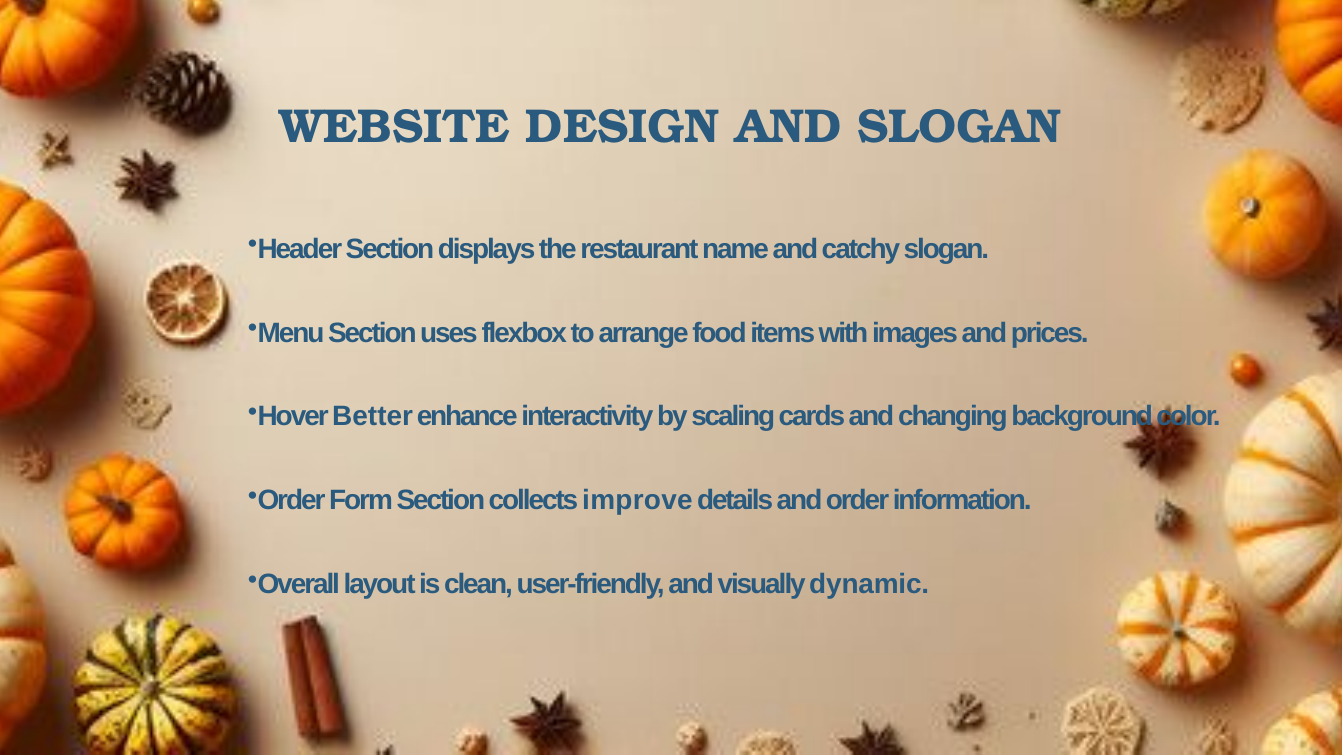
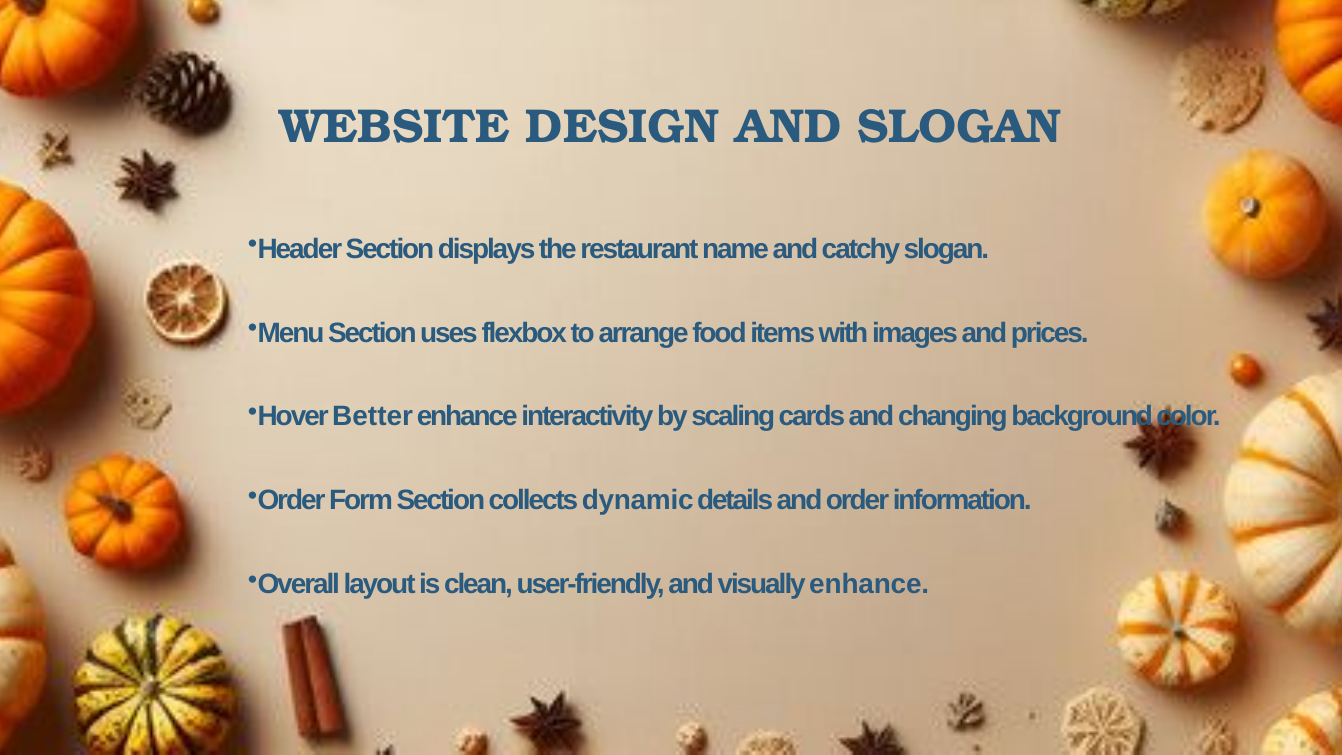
improve: improve -> dynamic
visually dynamic: dynamic -> enhance
